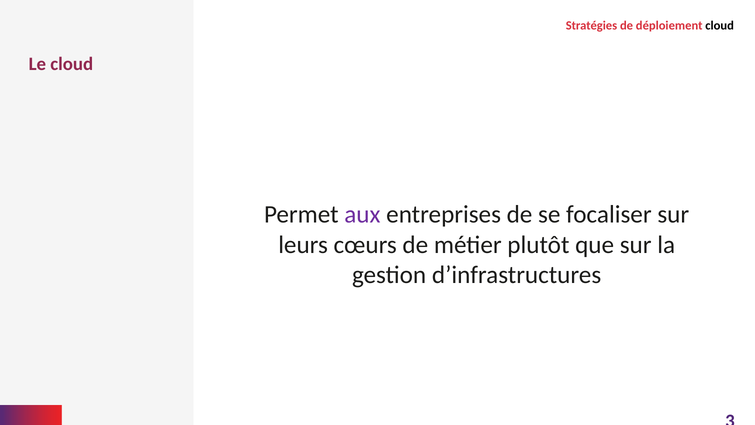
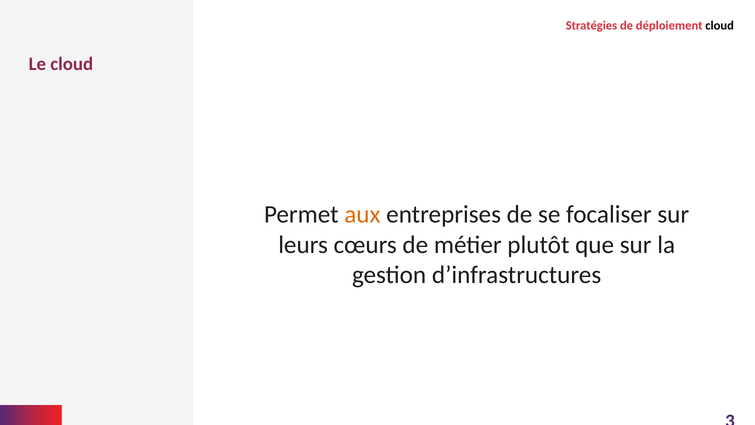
aux colour: purple -> orange
